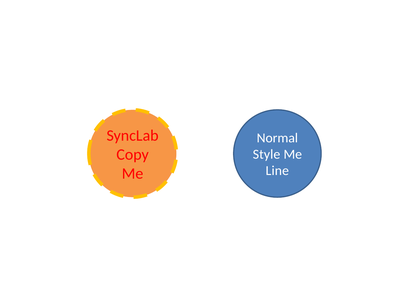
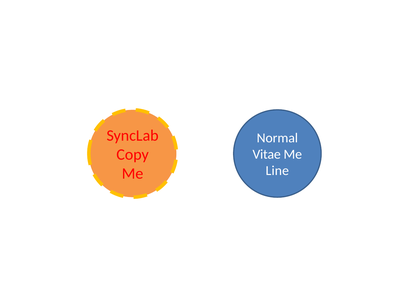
Style: Style -> Vitae
